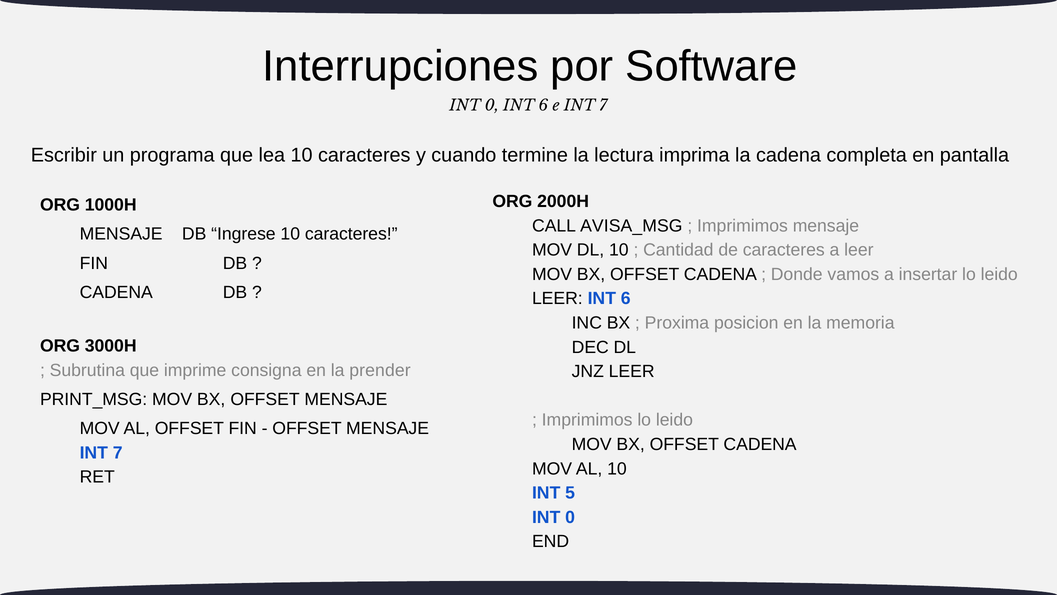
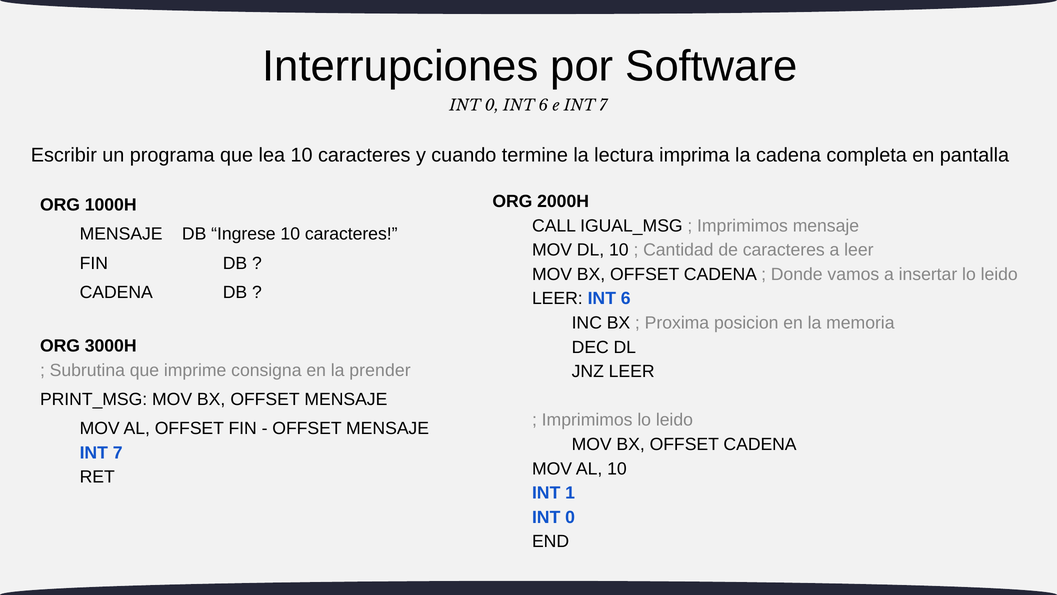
AVISA_MSG: AVISA_MSG -> IGUAL_MSG
5: 5 -> 1
